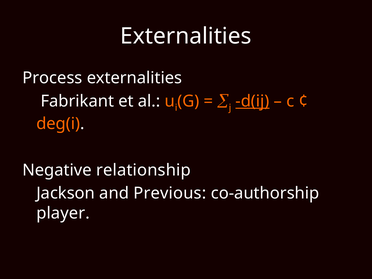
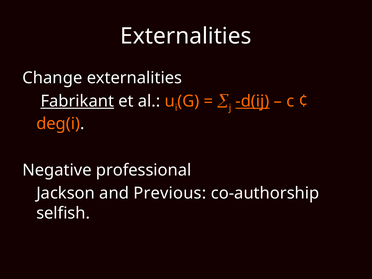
Process: Process -> Change
Fabrikant underline: none -> present
relationship: relationship -> professional
player: player -> selfish
